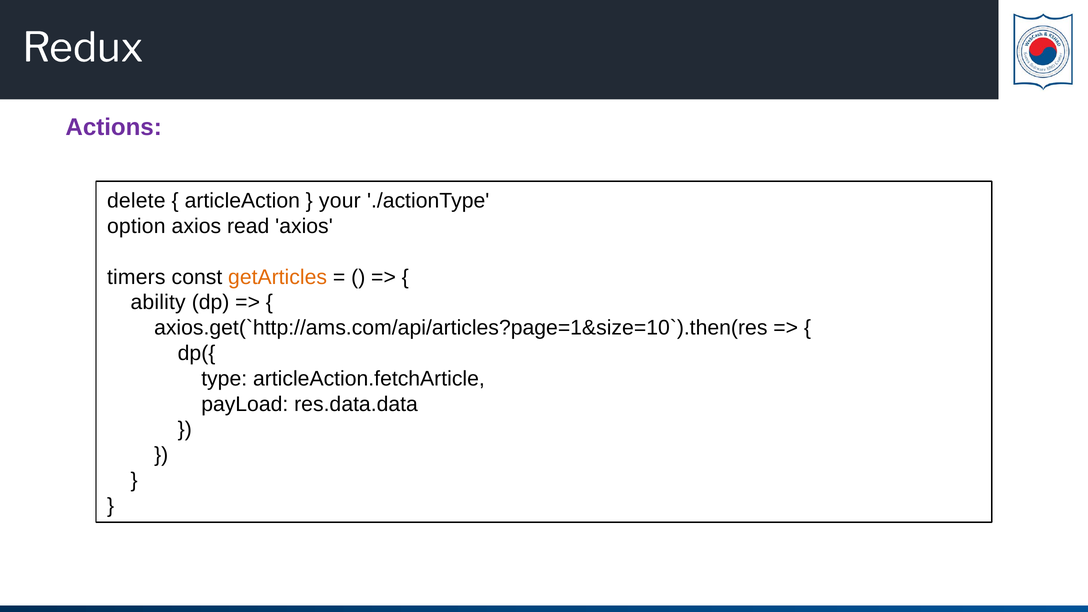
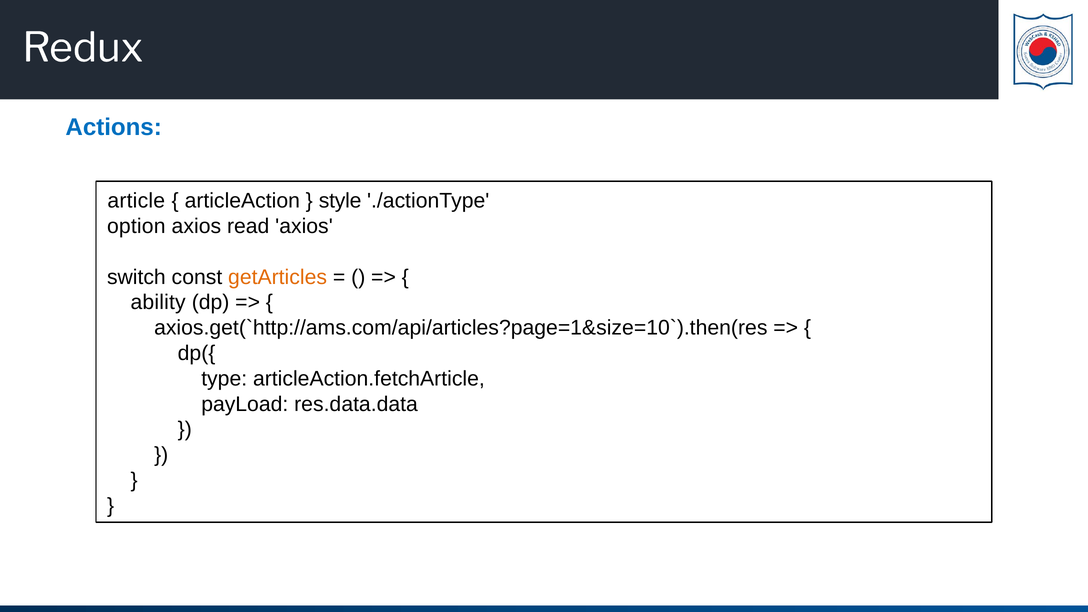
Actions colour: purple -> blue
delete: delete -> article
your: your -> style
timers: timers -> switch
